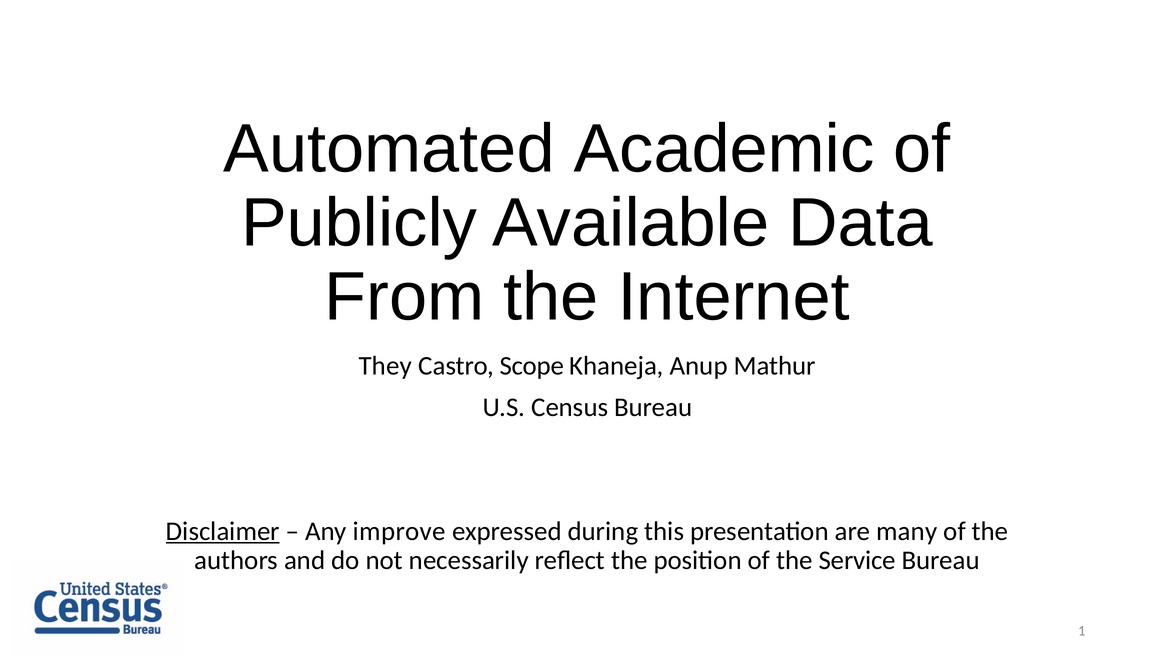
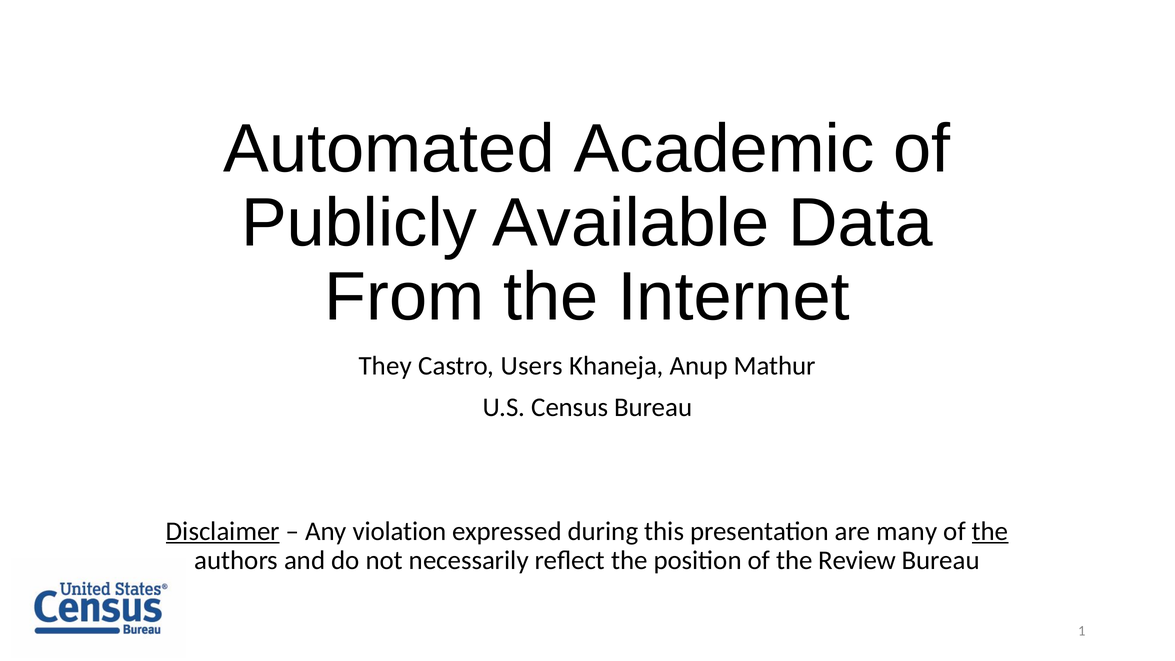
Scope: Scope -> Users
improve: improve -> violation
the at (990, 531) underline: none -> present
Service: Service -> Review
